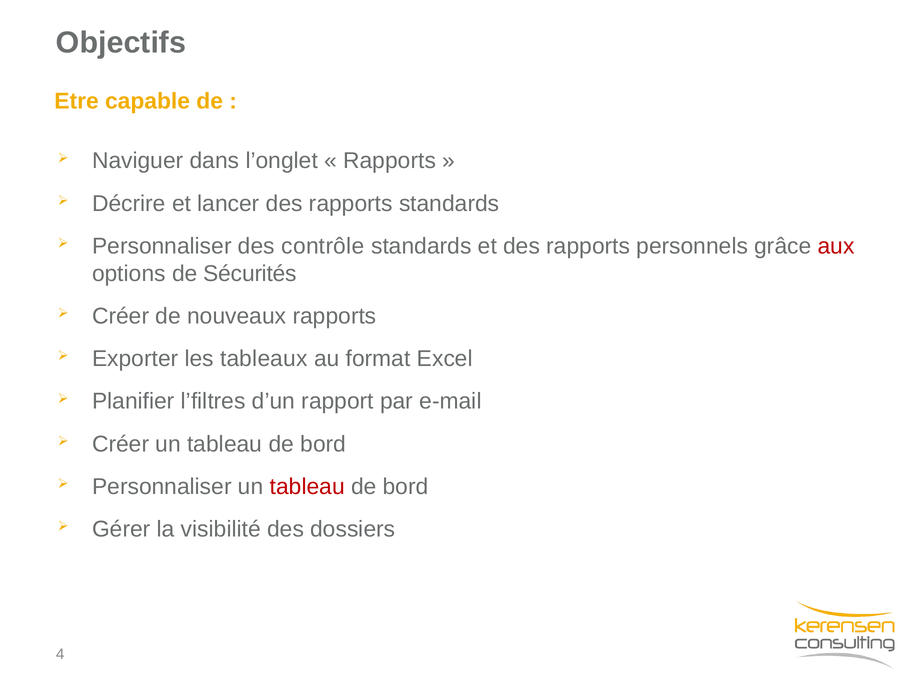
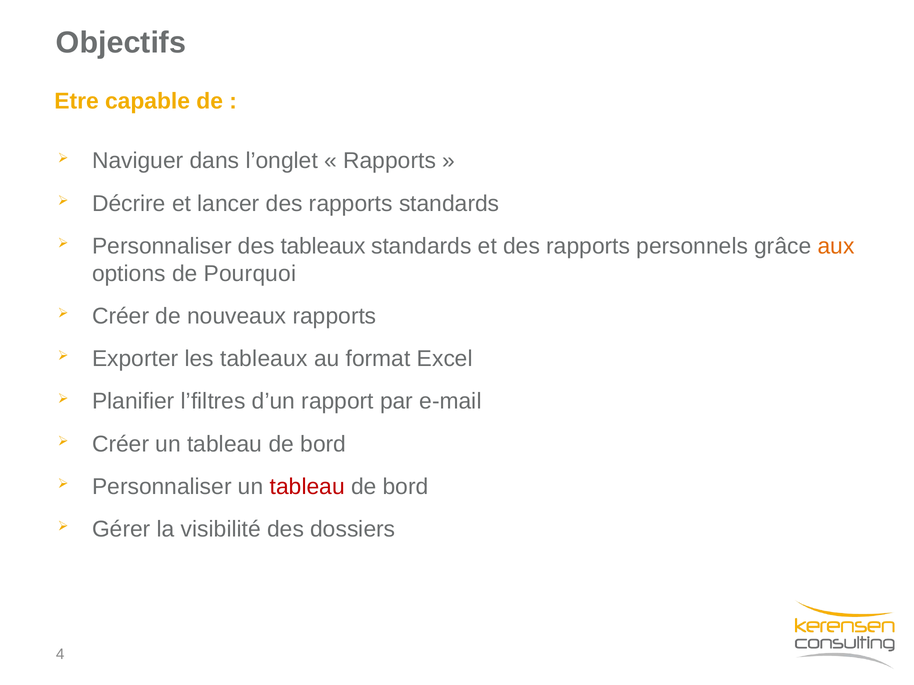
des contrôle: contrôle -> tableaux
aux colour: red -> orange
Sécurités: Sécurités -> Pourquoi
